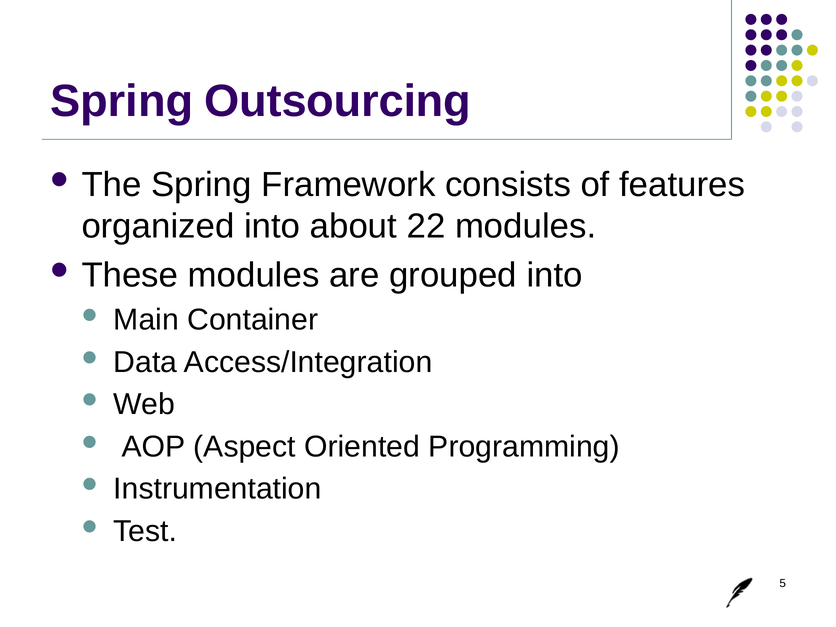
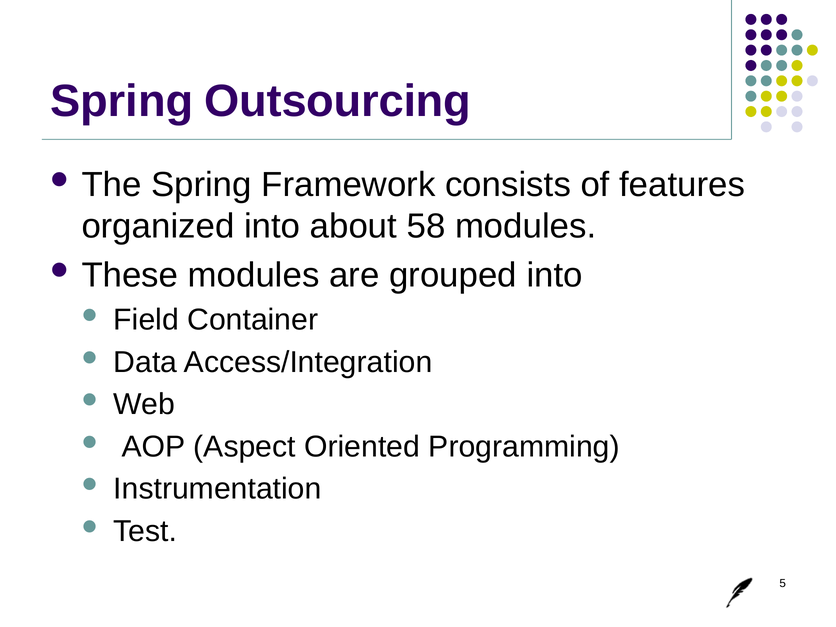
22: 22 -> 58
Main: Main -> Field
